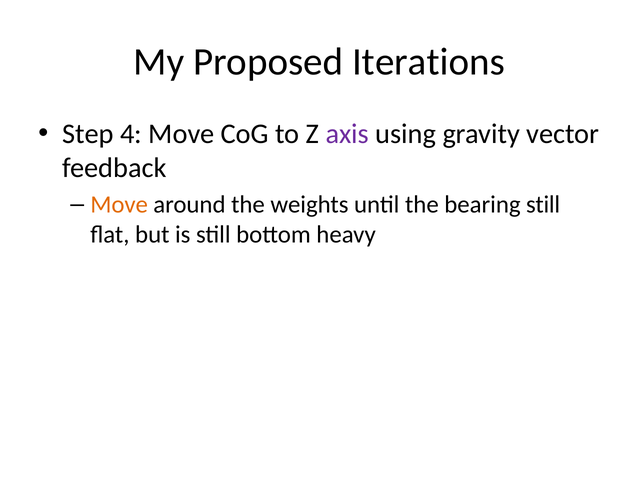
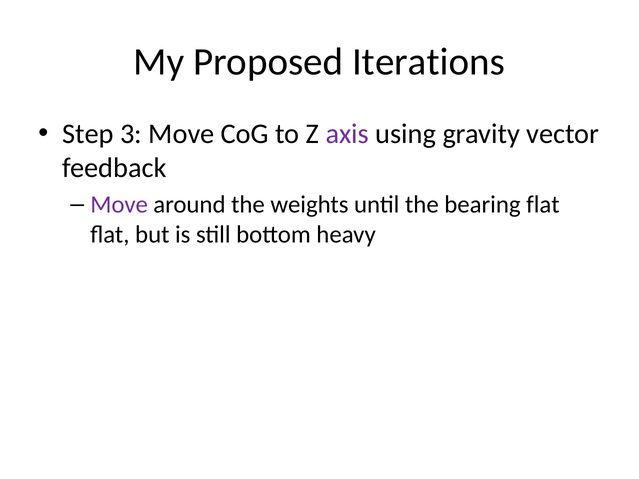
4: 4 -> 3
Move at (119, 205) colour: orange -> purple
bearing still: still -> flat
